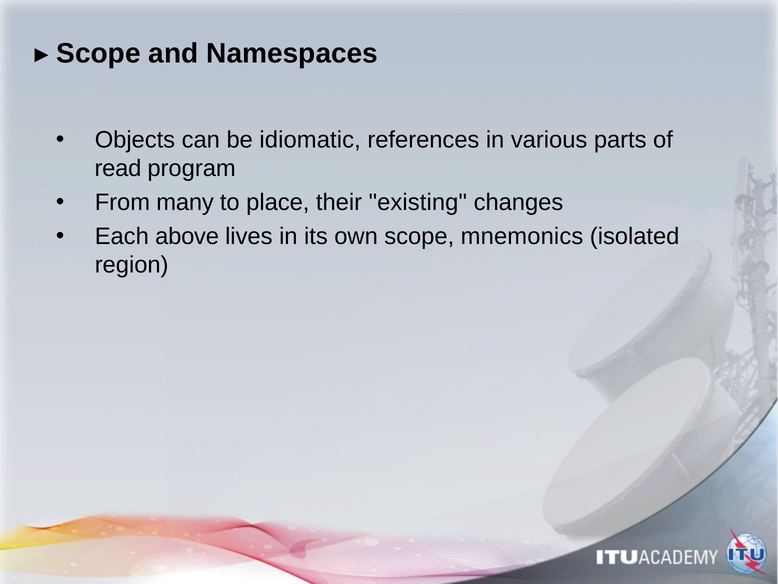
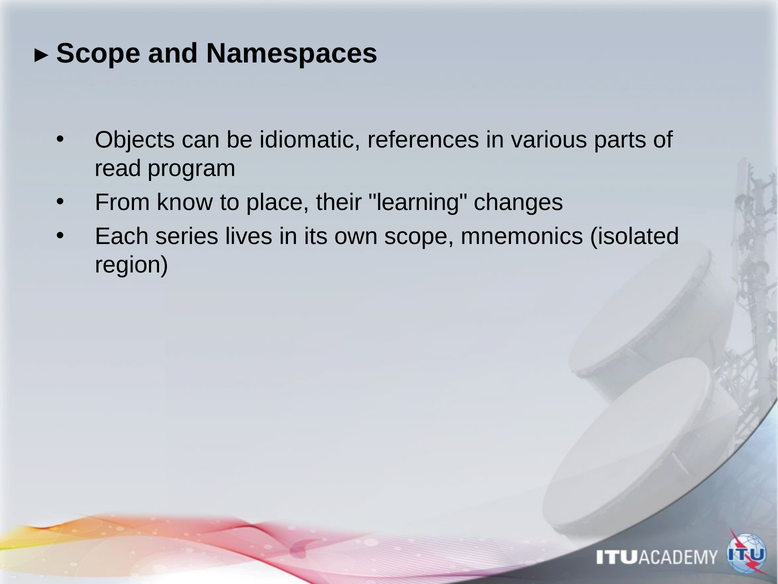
many: many -> know
existing: existing -> learning
above: above -> series
